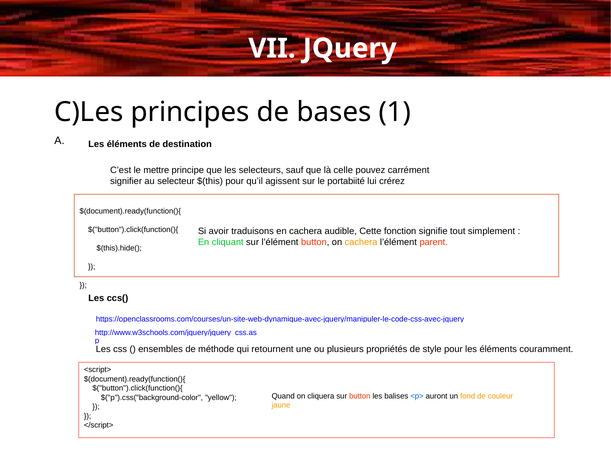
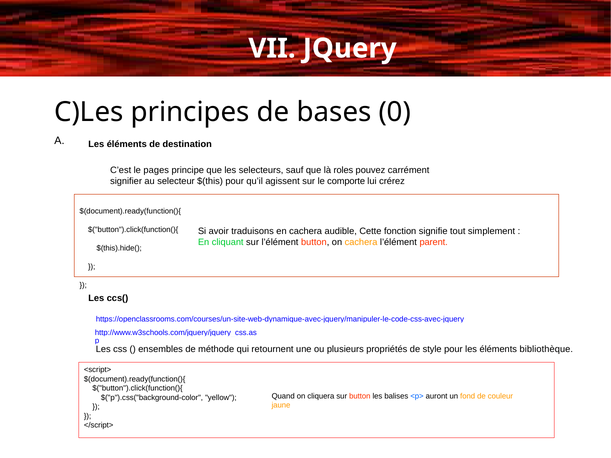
1: 1 -> 0
mettre: mettre -> pages
celle: celle -> roles
portabiité: portabiité -> comporte
couramment: couramment -> bibliothèque
